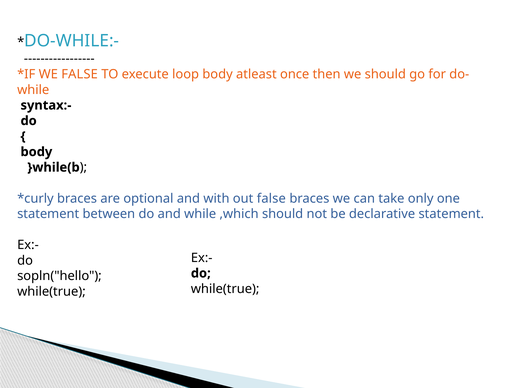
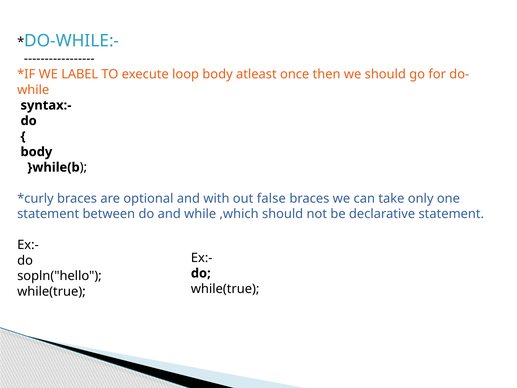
WE FALSE: FALSE -> LABEL
